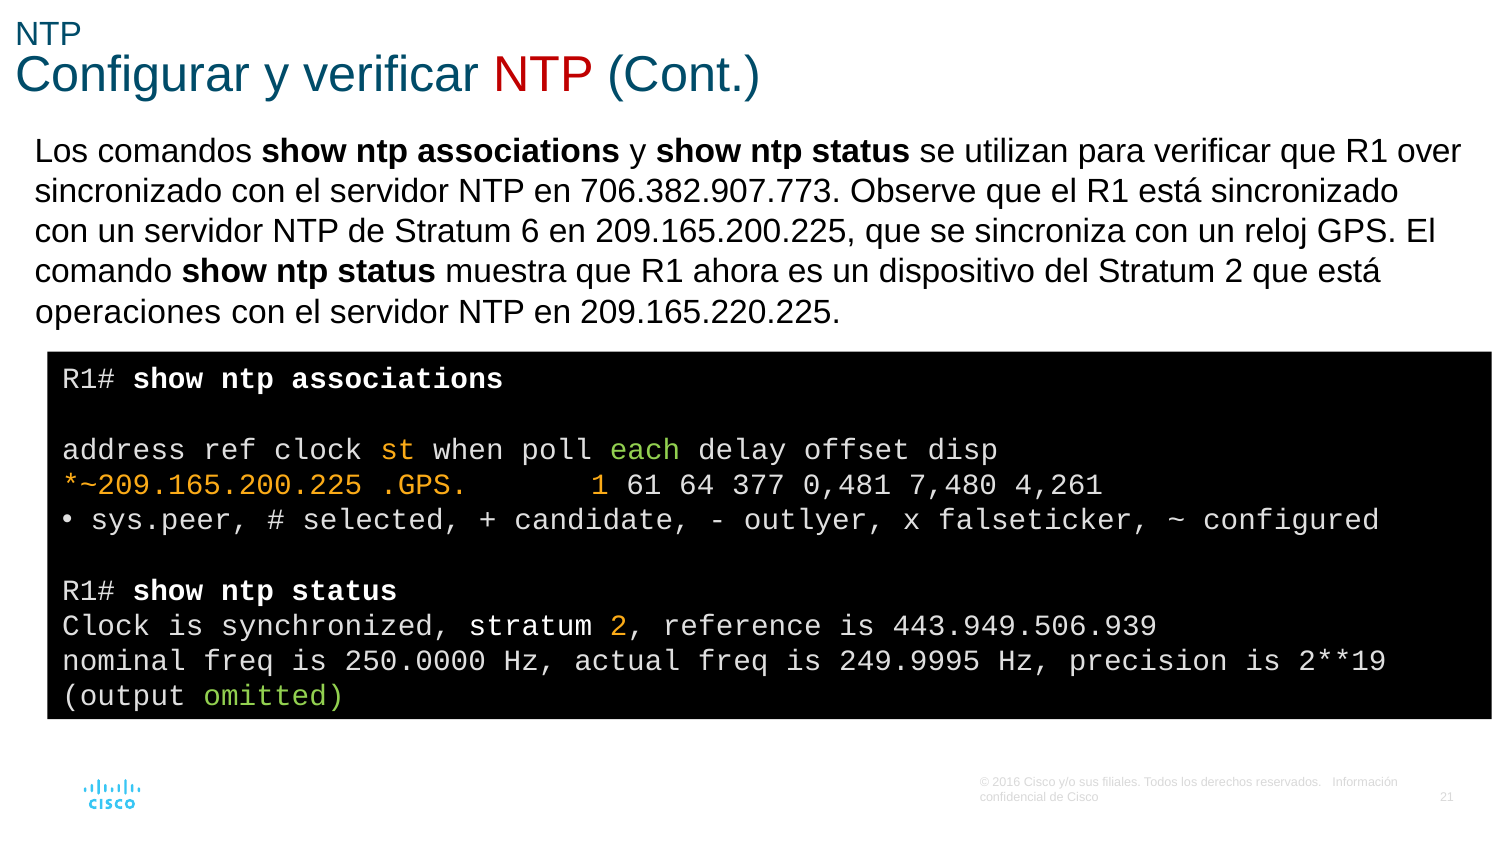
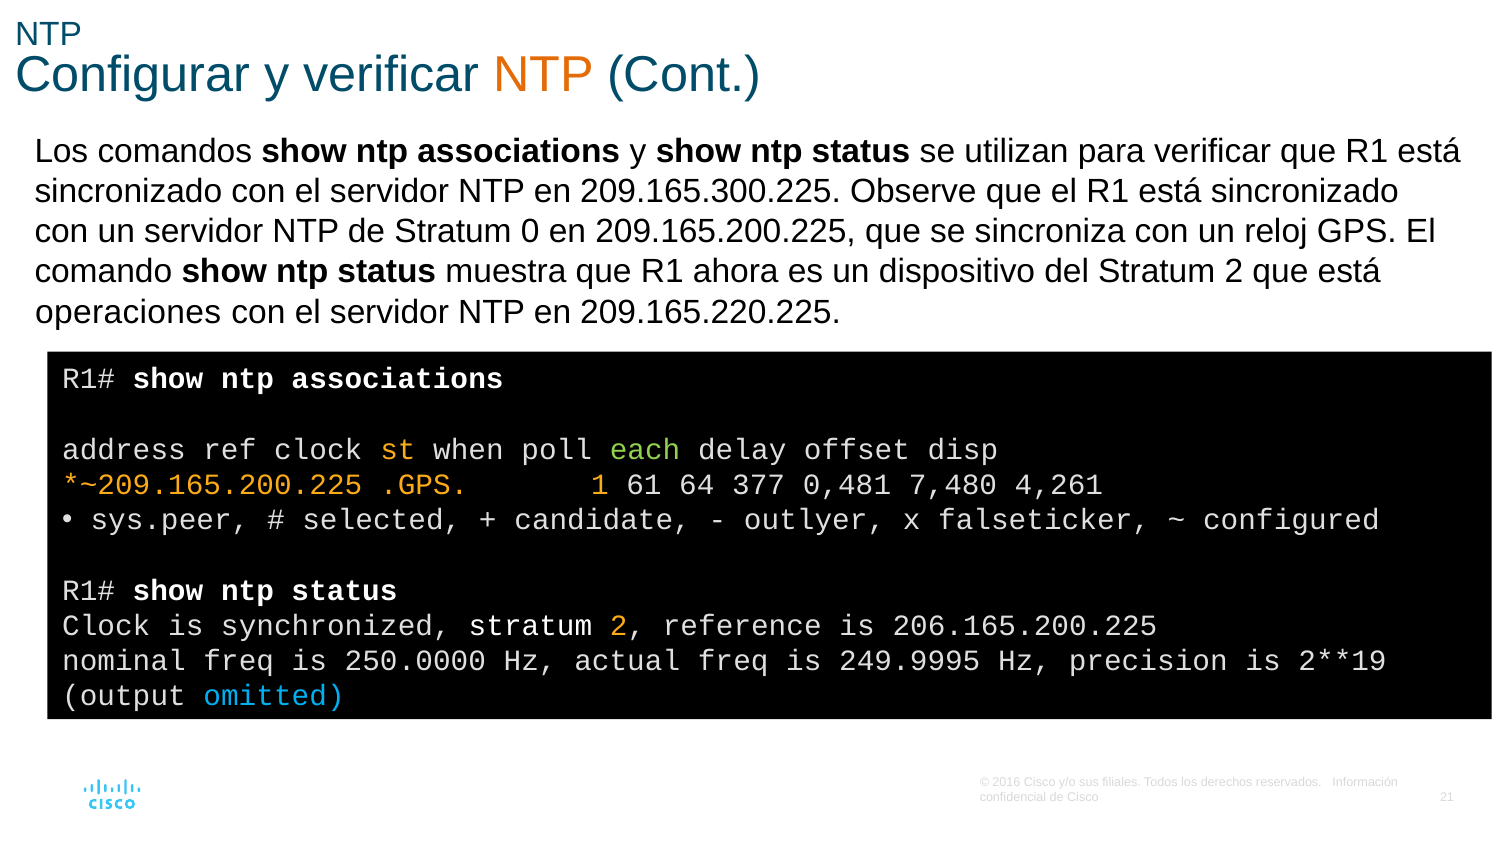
NTP at (544, 74) colour: red -> orange
que R1 over: over -> está
706.382.907.773: 706.382.907.773 -> 209.165.300.225
6: 6 -> 0
443.949.506.939: 443.949.506.939 -> 206.165.200.225
omitted colour: light green -> light blue
